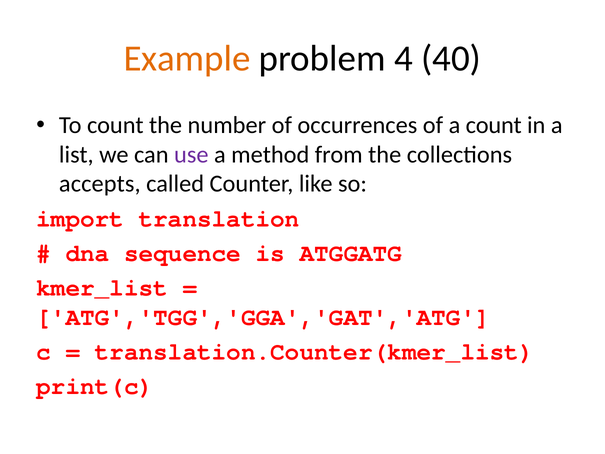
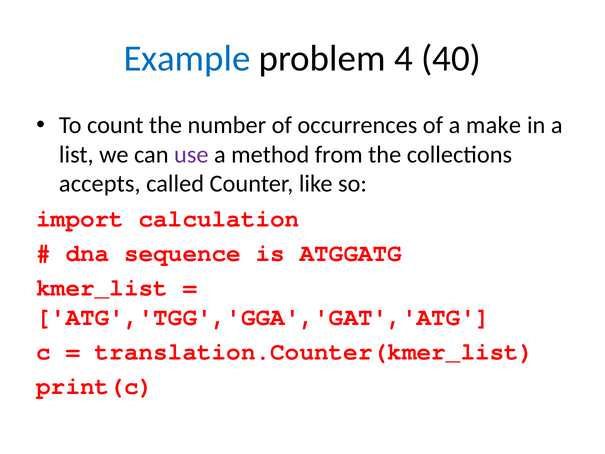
Example colour: orange -> blue
a count: count -> make
translation: translation -> calculation
